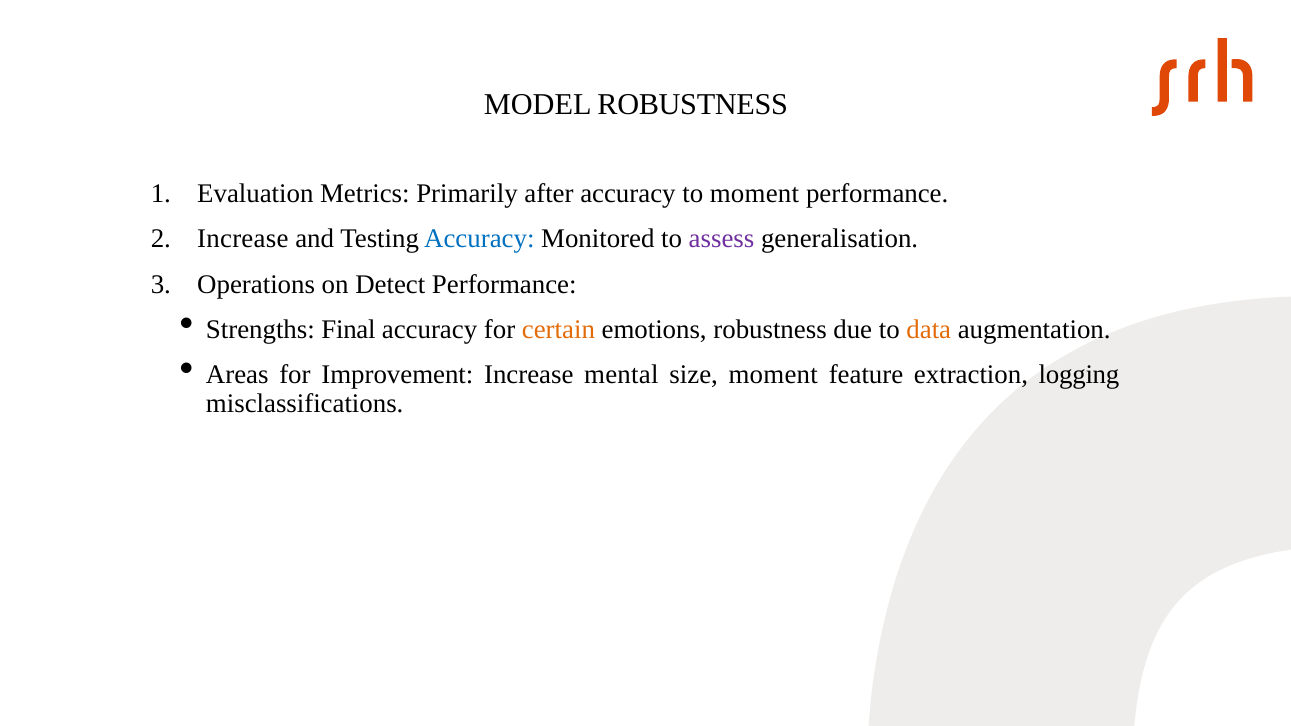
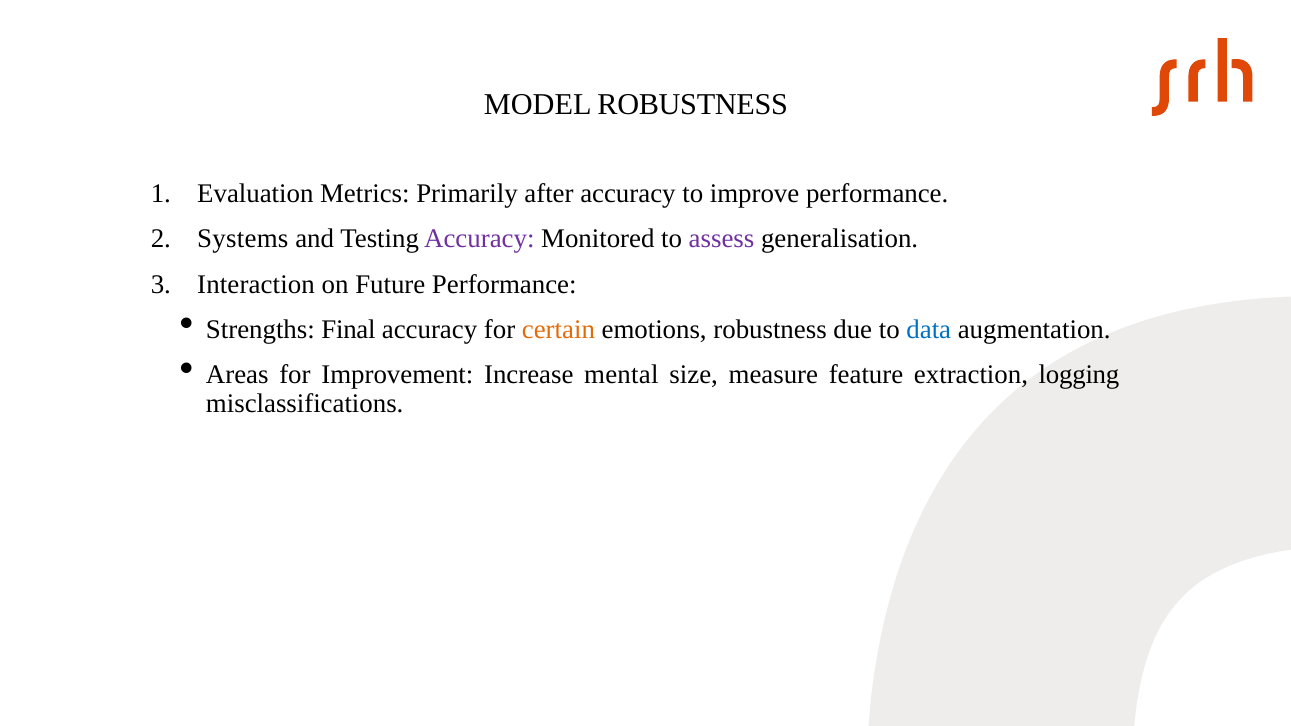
to moment: moment -> improve
Increase at (243, 239): Increase -> Systems
Accuracy at (479, 239) colour: blue -> purple
Operations: Operations -> Interaction
Detect: Detect -> Future
data colour: orange -> blue
size moment: moment -> measure
